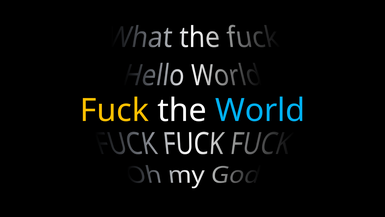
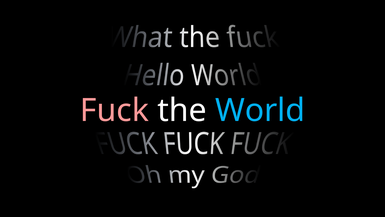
Fuck colour: yellow -> pink
